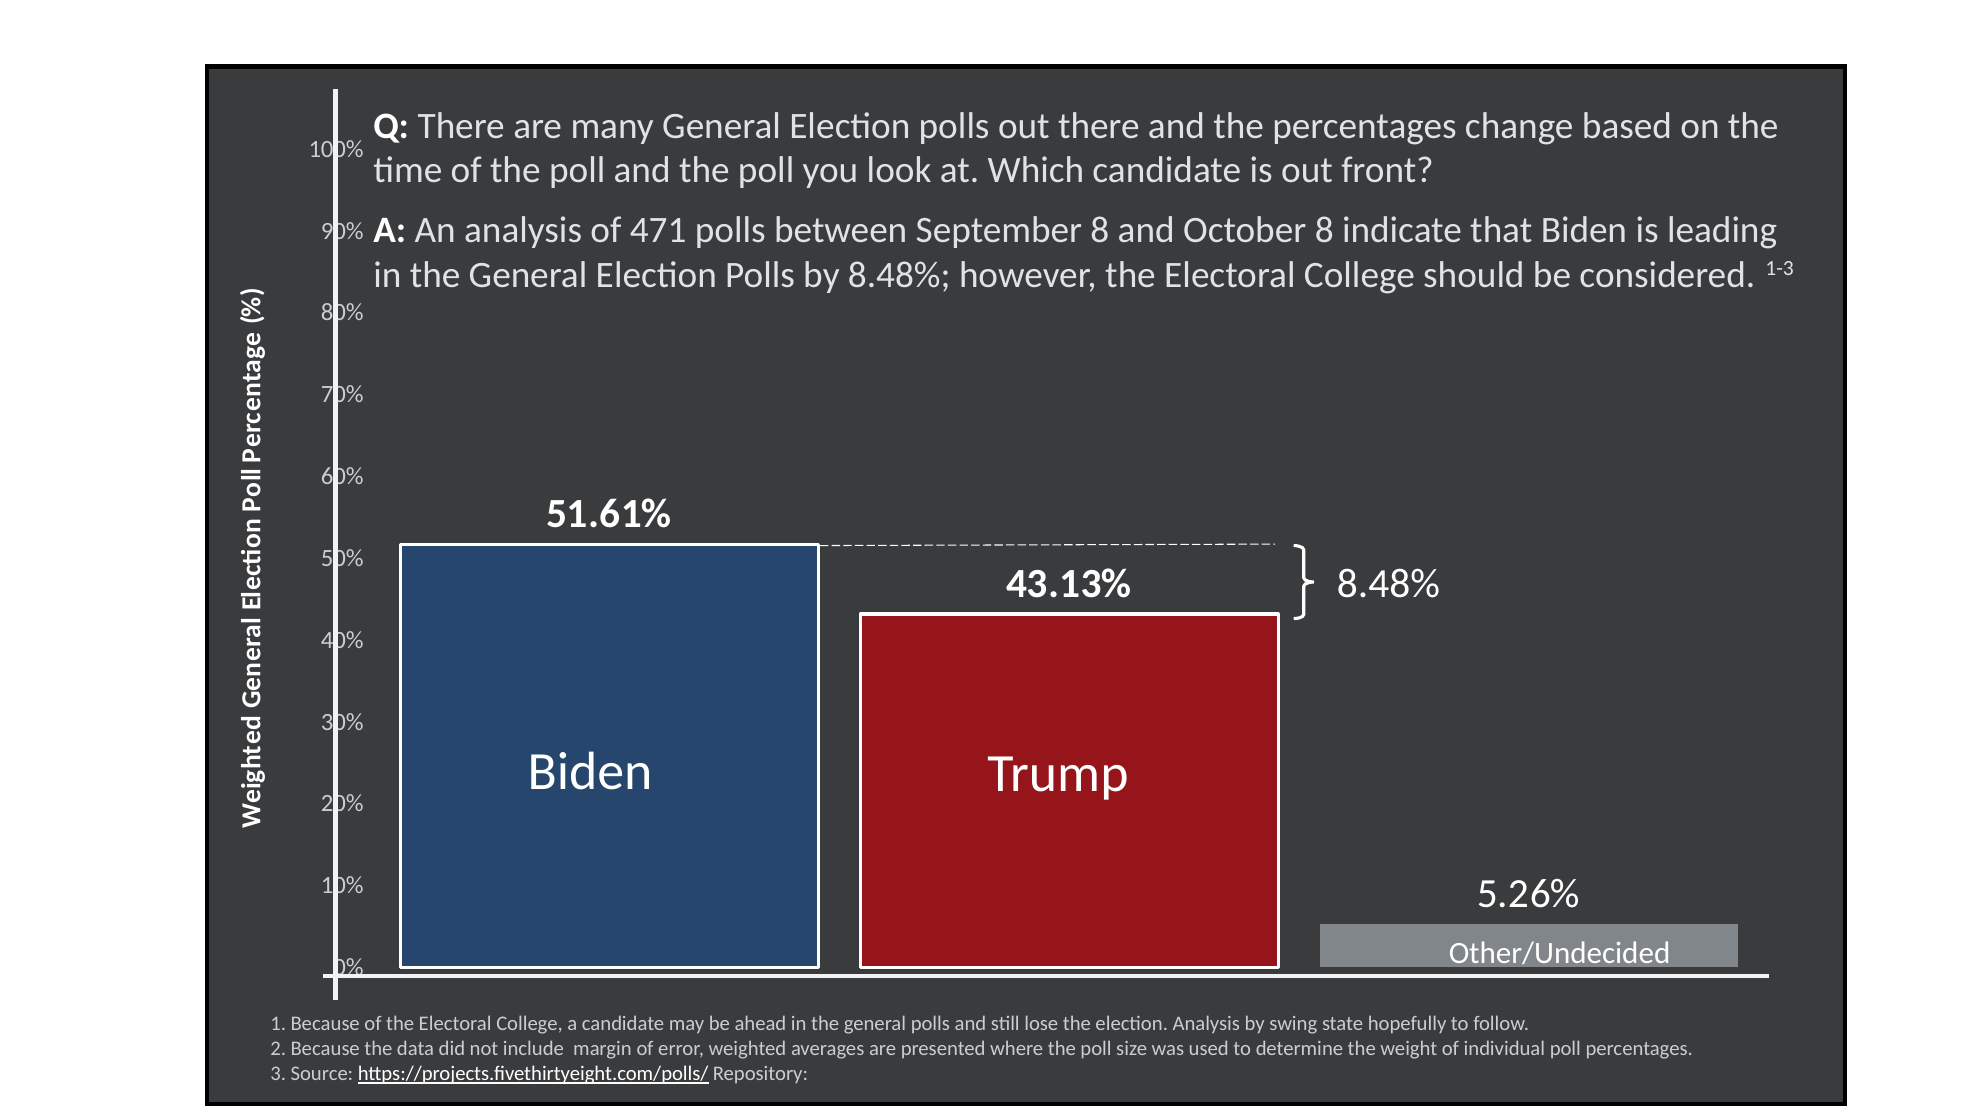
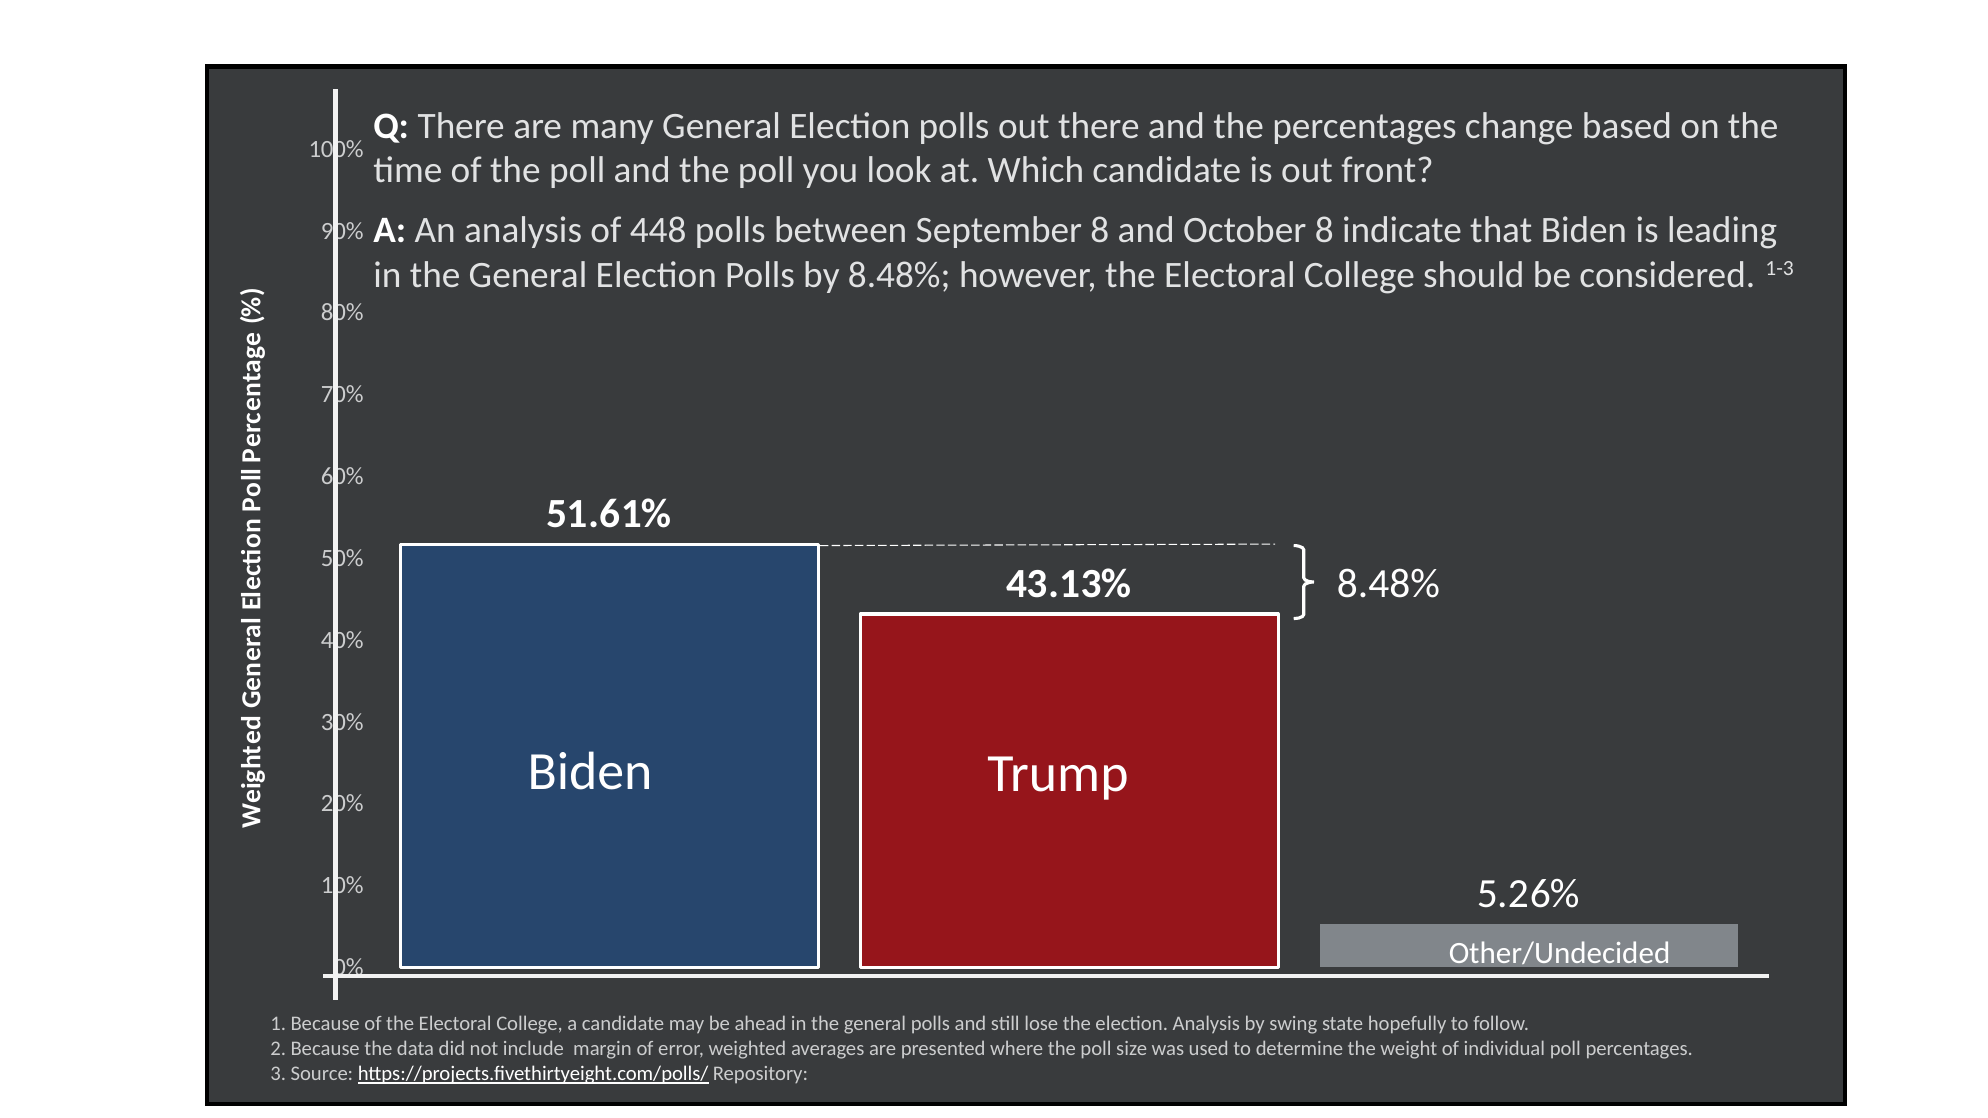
471: 471 -> 448
